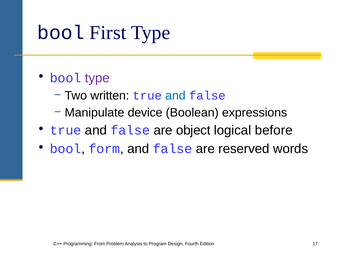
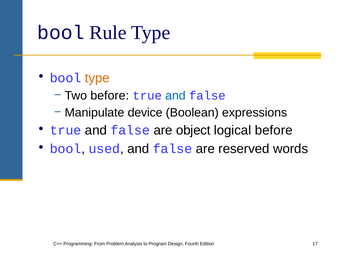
First: First -> Rule
type at (97, 78) colour: purple -> orange
Two written: written -> before
form: form -> used
